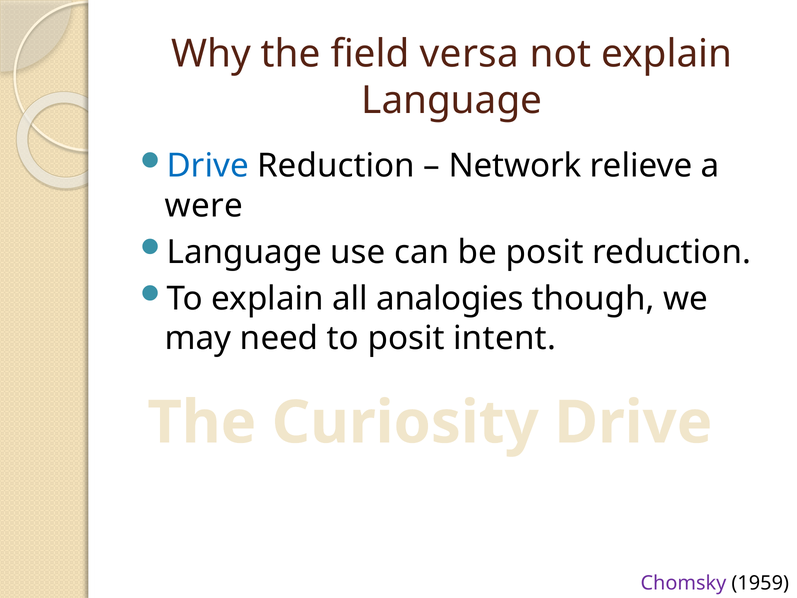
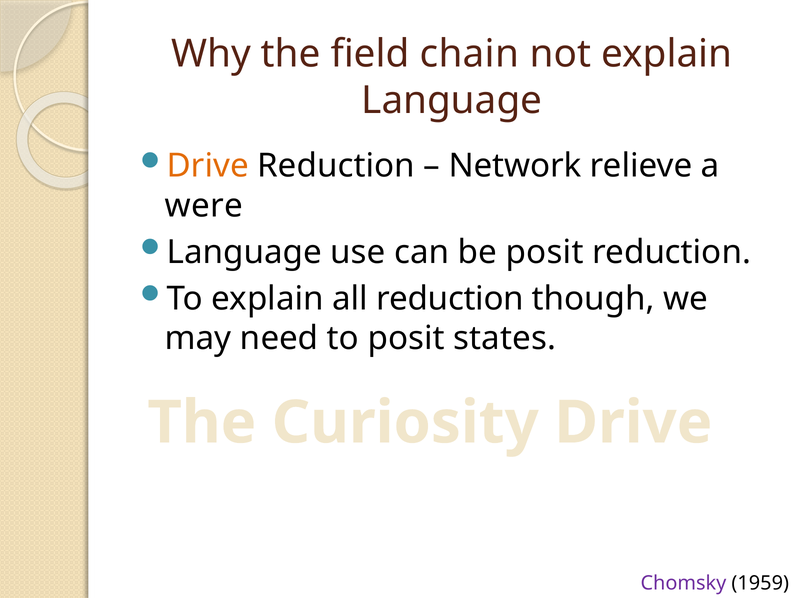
versa: versa -> chain
Drive at (208, 166) colour: blue -> orange
all analogies: analogies -> reduction
intent: intent -> states
